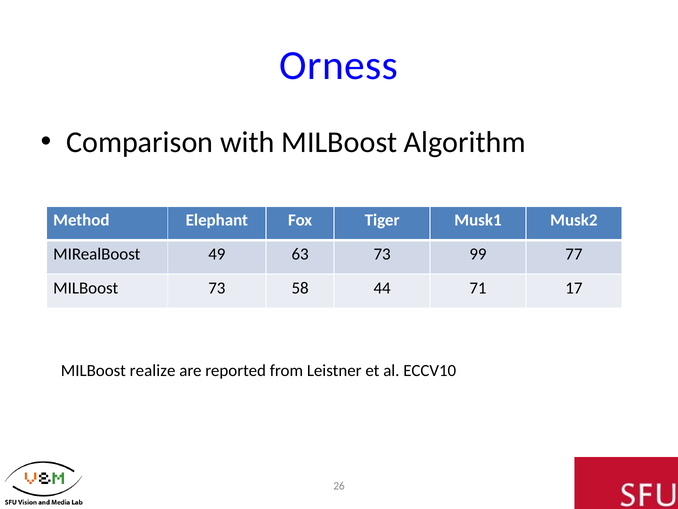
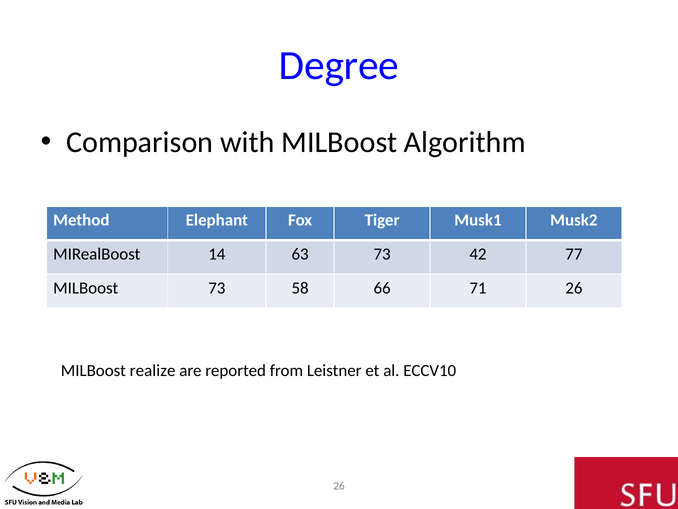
Orness: Orness -> Degree
49: 49 -> 14
99: 99 -> 42
44: 44 -> 66
71 17: 17 -> 26
